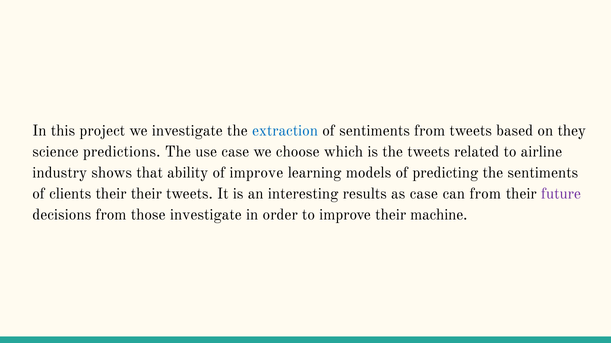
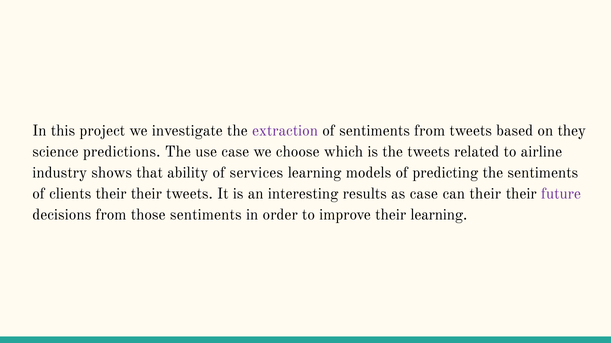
extraction colour: blue -> purple
of improve: improve -> services
can from: from -> their
those investigate: investigate -> sentiments
their machine: machine -> learning
